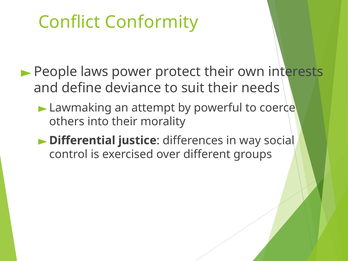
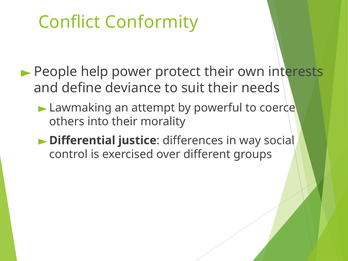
laws: laws -> help
